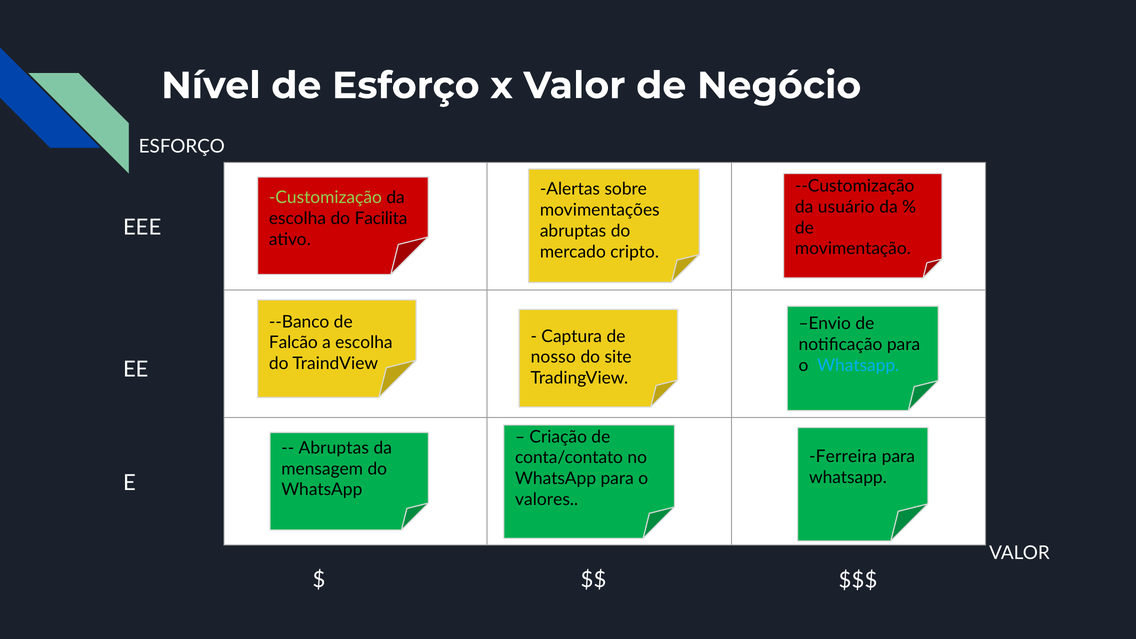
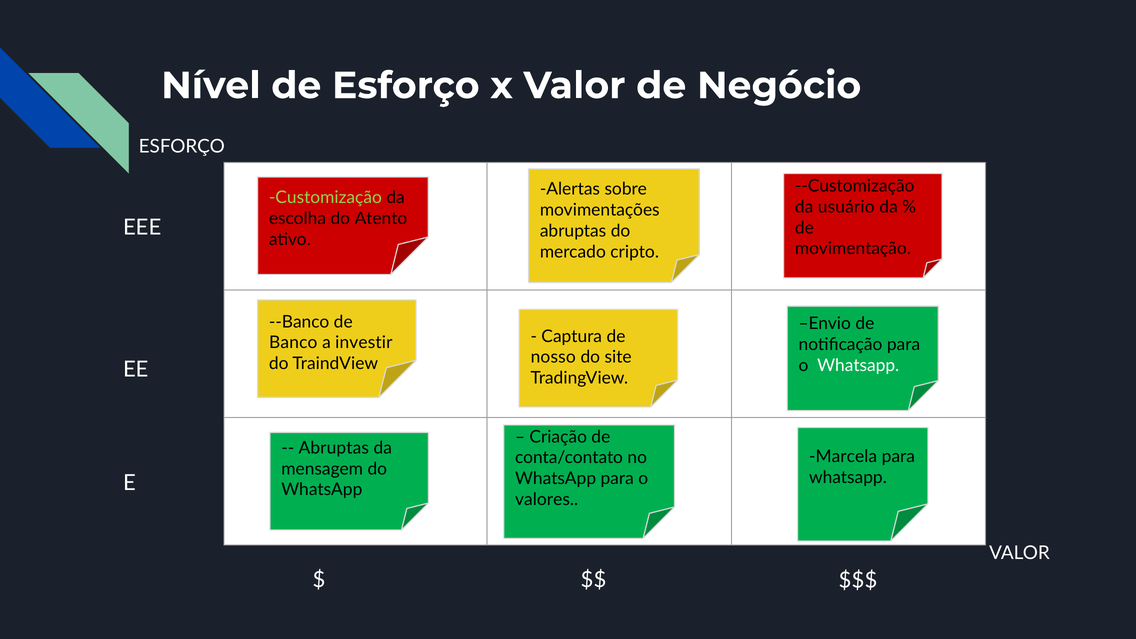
Facilita: Facilita -> Atento
Falcão: Falcão -> Banco
a escolha: escolha -> investir
Whatsapp at (858, 365) colour: light blue -> white
Ferreira: Ferreira -> Marcela
